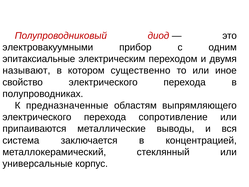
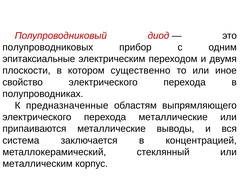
электровакуумными: электровакуумными -> полупроводниковых
называют: называют -> плоскости
перехода сопротивление: сопротивление -> металлические
универсальные: универсальные -> металлическим
